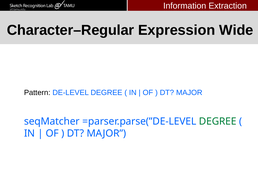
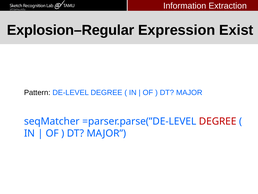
Character–Regular: Character–Regular -> Explosion–Regular
Wide: Wide -> Exist
DEGREE at (218, 121) colour: green -> red
